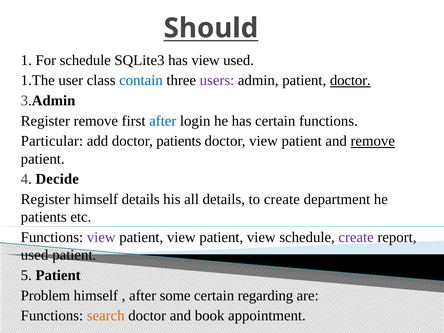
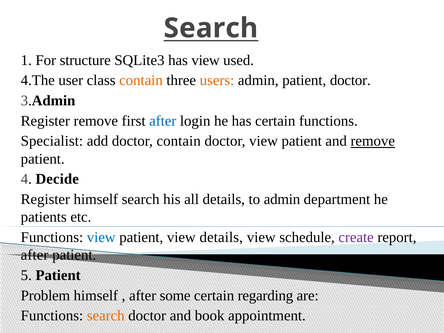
Should at (211, 28): Should -> Search
For schedule: schedule -> structure
1.The: 1.The -> 4.The
contain at (141, 80) colour: blue -> orange
users colour: purple -> orange
doctor at (350, 80) underline: present -> none
Particular: Particular -> Specialist
doctor patients: patients -> contain
himself details: details -> search
to create: create -> admin
view at (101, 237) colour: purple -> blue
patient view patient: patient -> details
used at (35, 255): used -> after
